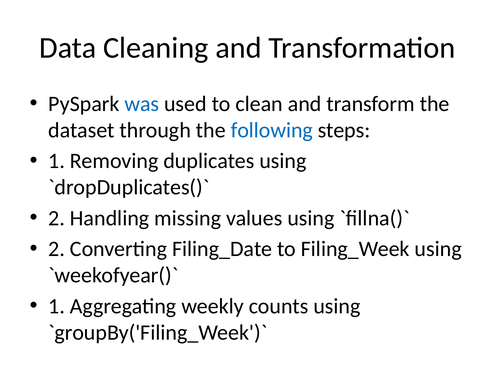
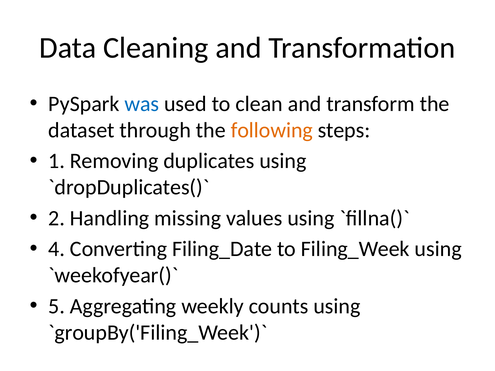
following colour: blue -> orange
2 at (57, 249): 2 -> 4
1 at (57, 306): 1 -> 5
